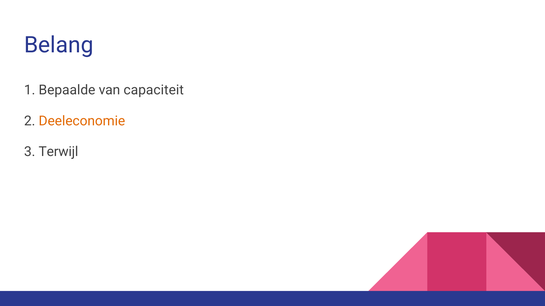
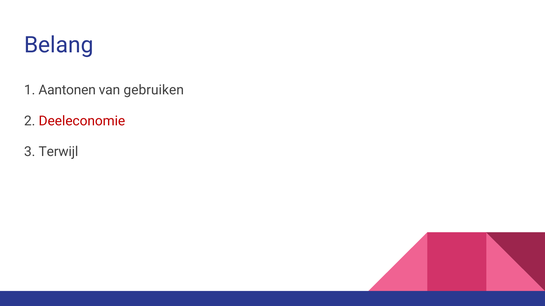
Bepaalde: Bepaalde -> Aantonen
capaciteit: capaciteit -> gebruiken
Deeleconomie colour: orange -> red
